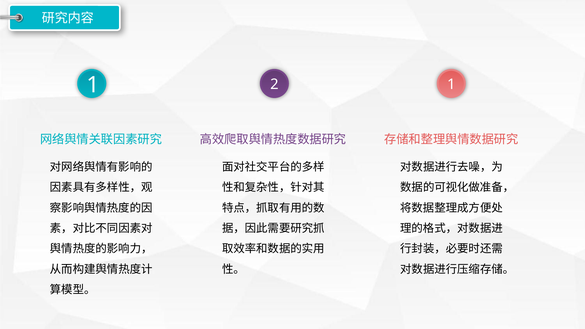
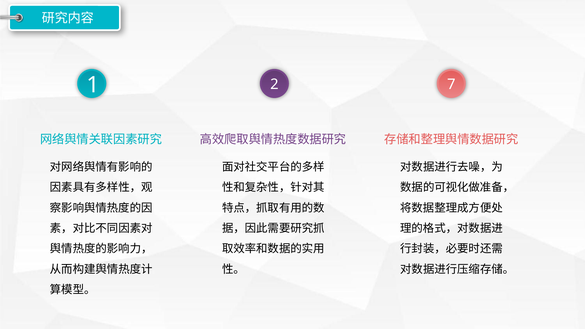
2 1: 1 -> 7
